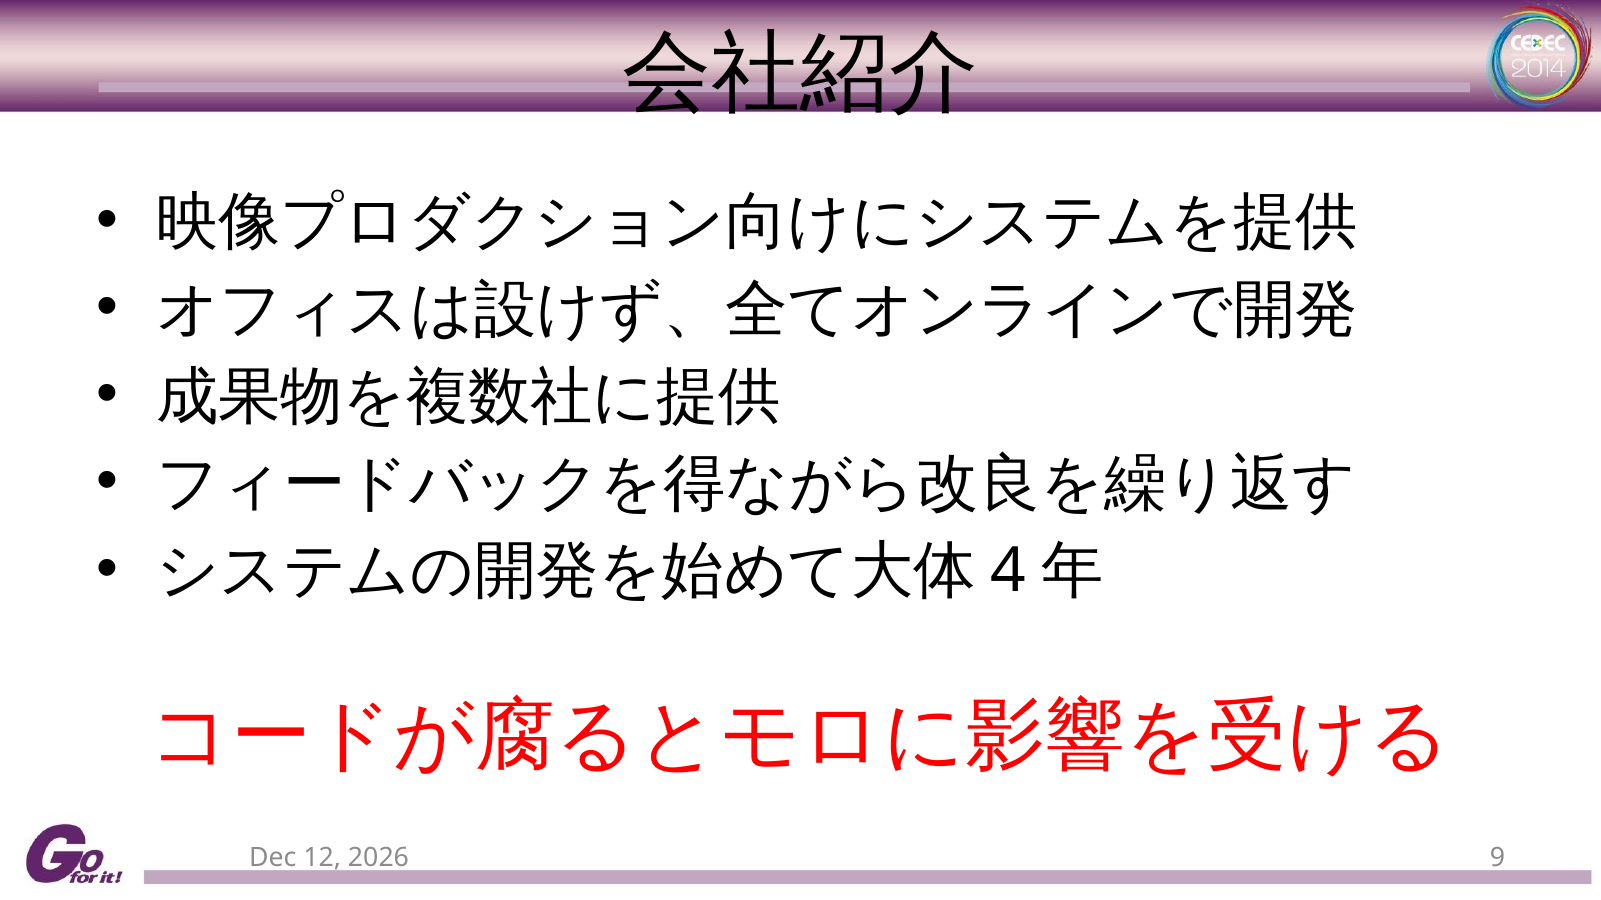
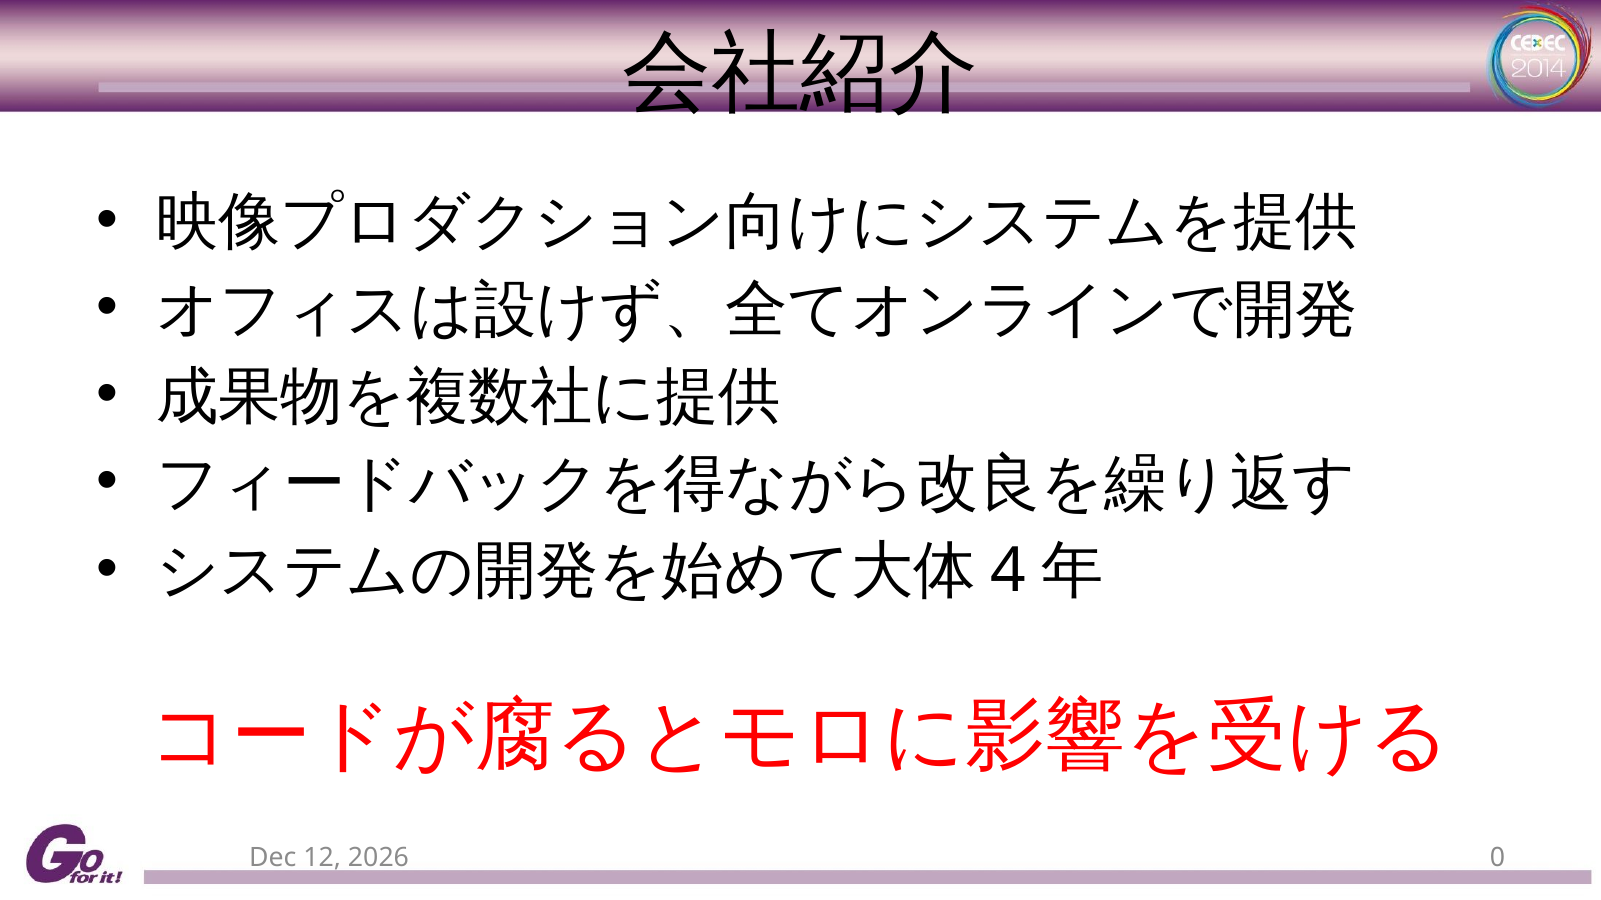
9: 9 -> 0
